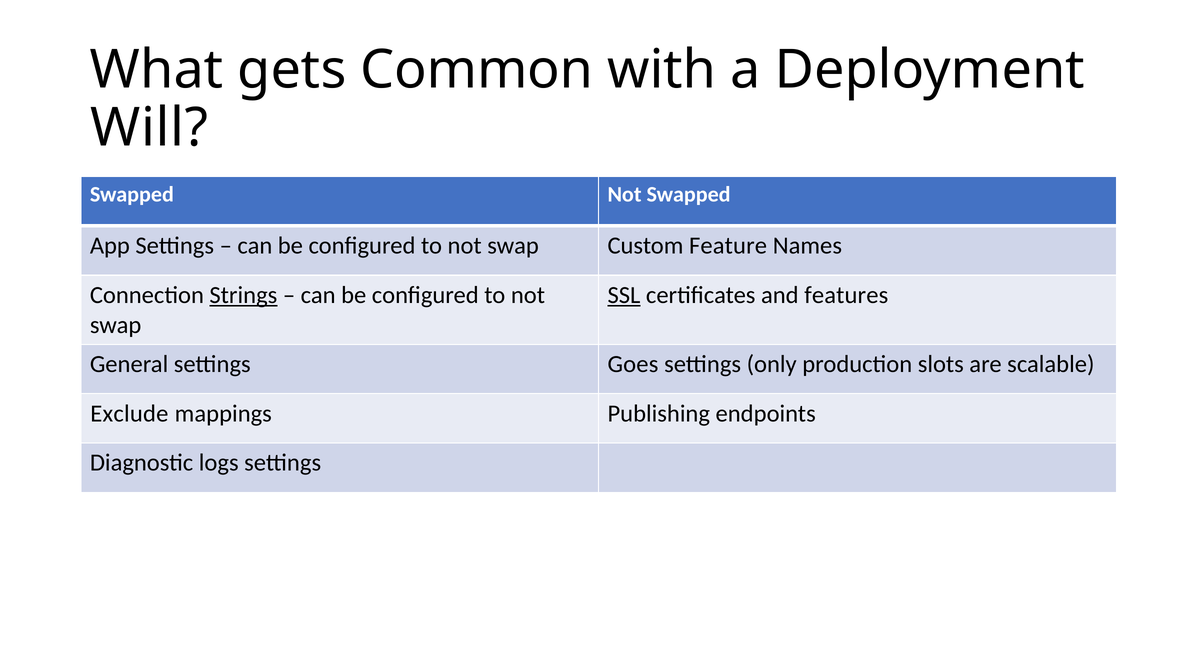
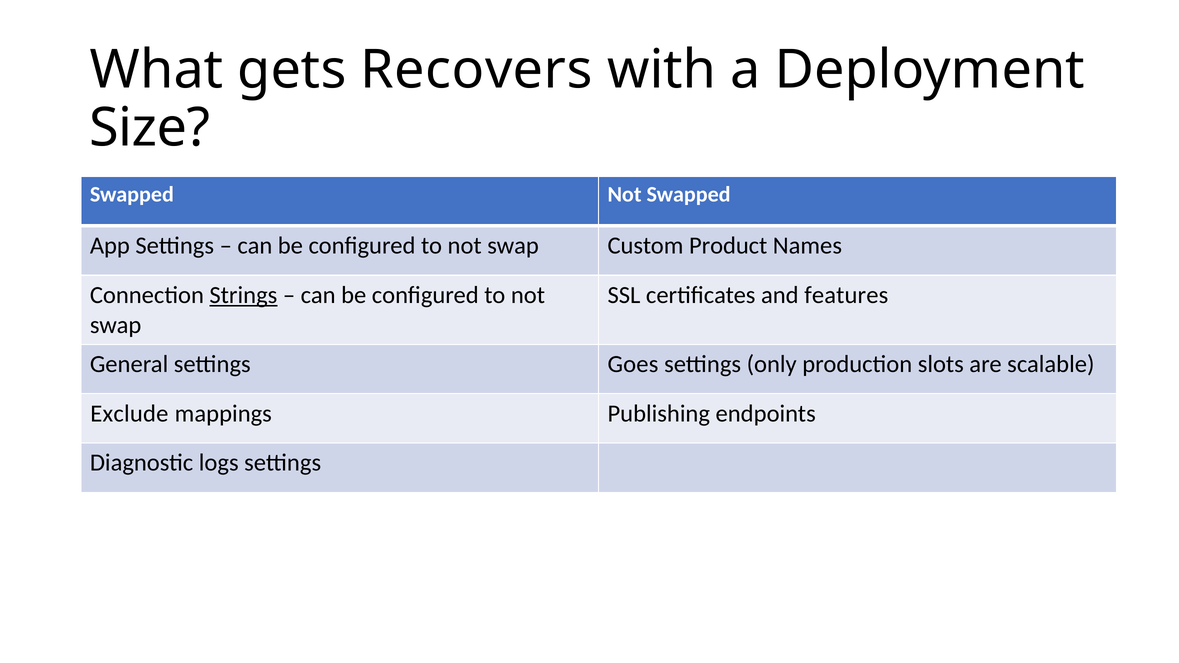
Common: Common -> Recovers
Will: Will -> Size
Feature: Feature -> Product
SSL underline: present -> none
